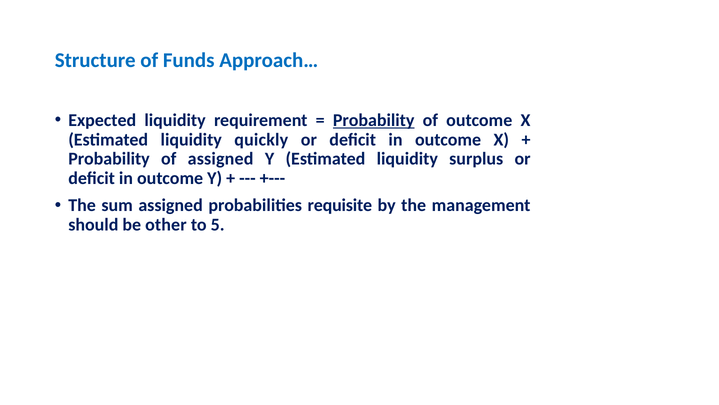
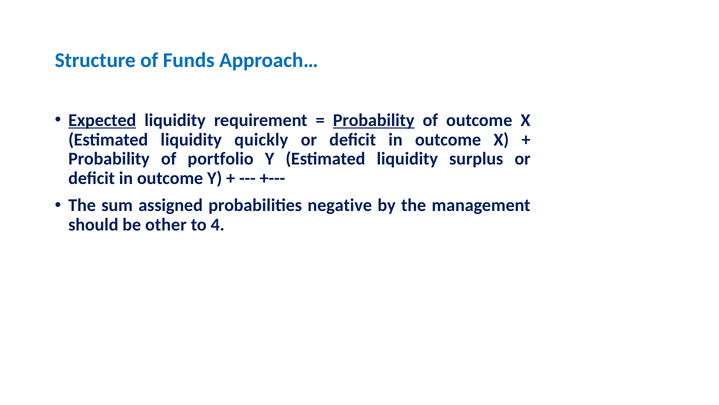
Expected underline: none -> present
of assigned: assigned -> portfolio
requisite: requisite -> negative
5: 5 -> 4
